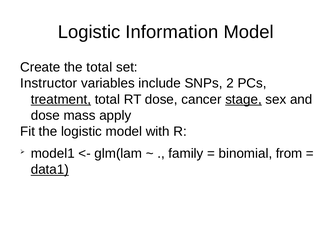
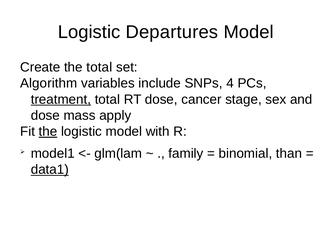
Information: Information -> Departures
Instructor: Instructor -> Algorithm
2: 2 -> 4
stage underline: present -> none
the at (48, 131) underline: none -> present
from: from -> than
